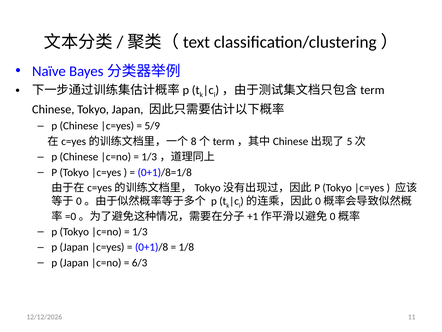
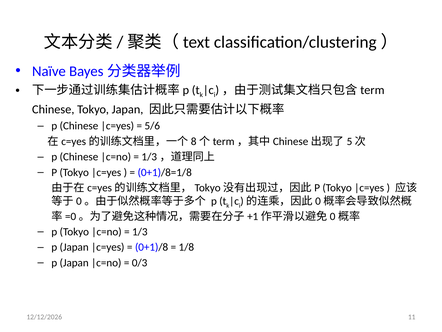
5/9: 5/9 -> 5/6
6/3: 6/3 -> 0/3
